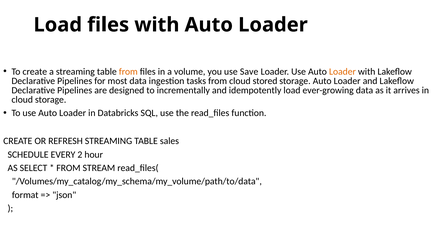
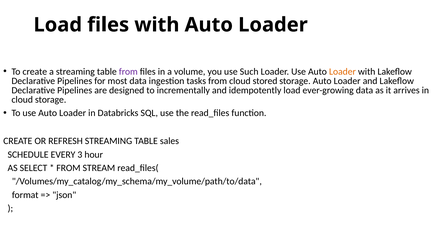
from at (128, 72) colour: orange -> purple
Save: Save -> Such
2: 2 -> 3
